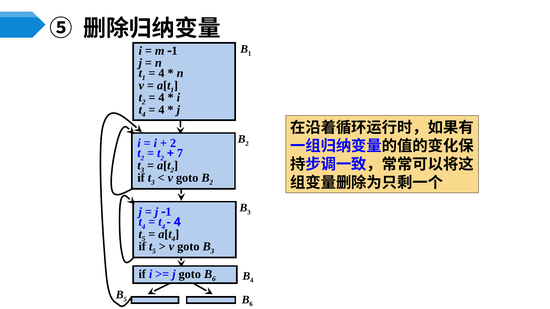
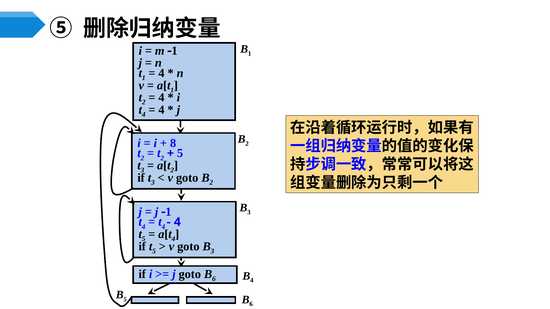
2 at (173, 143): 2 -> 8
7 at (180, 153): 7 -> 5
